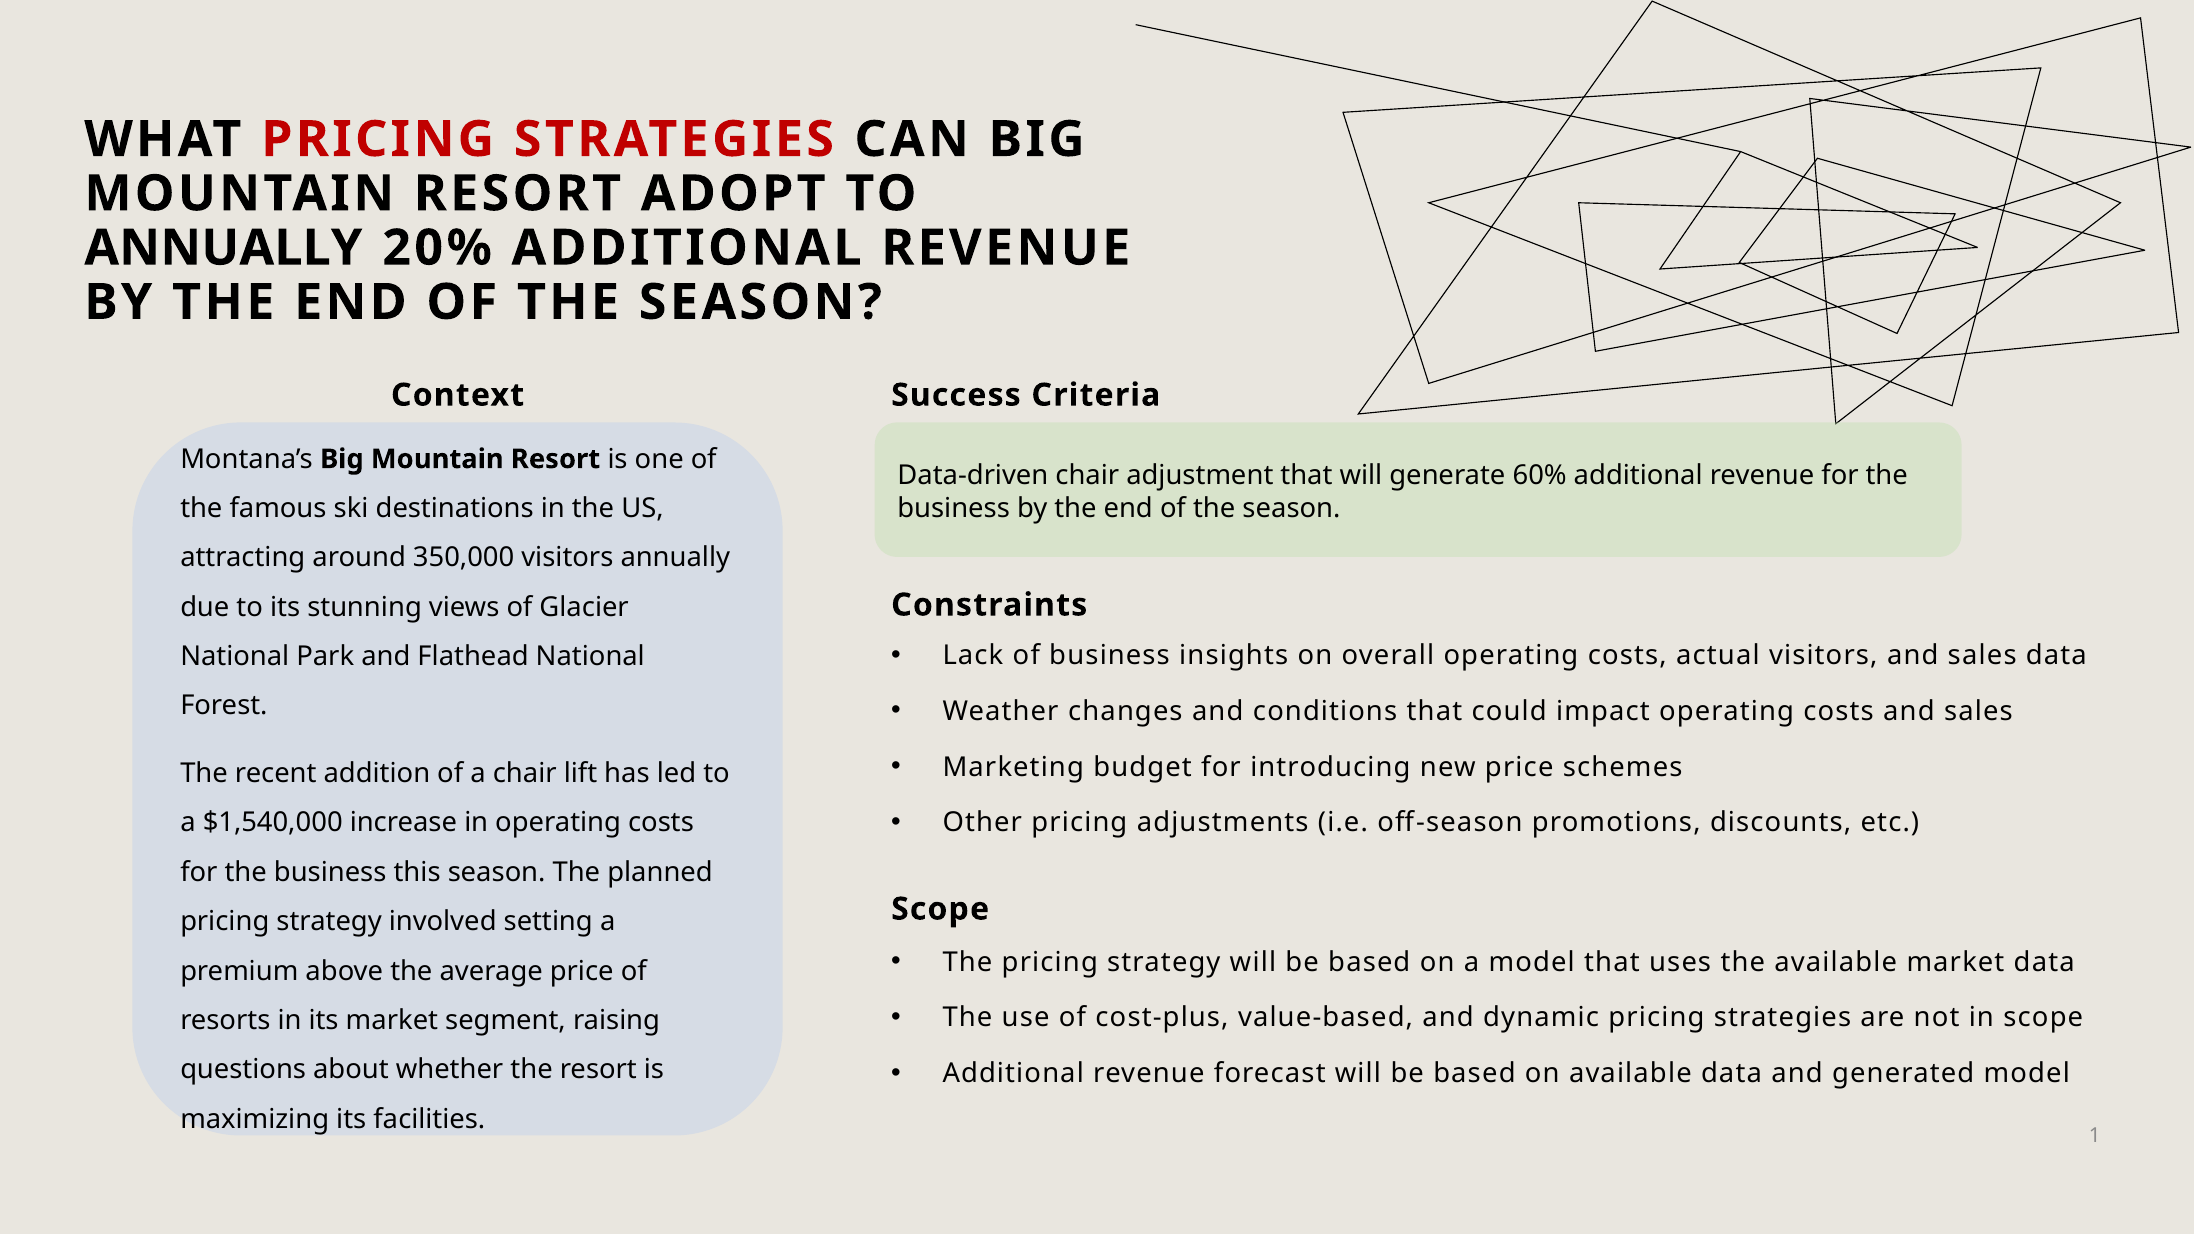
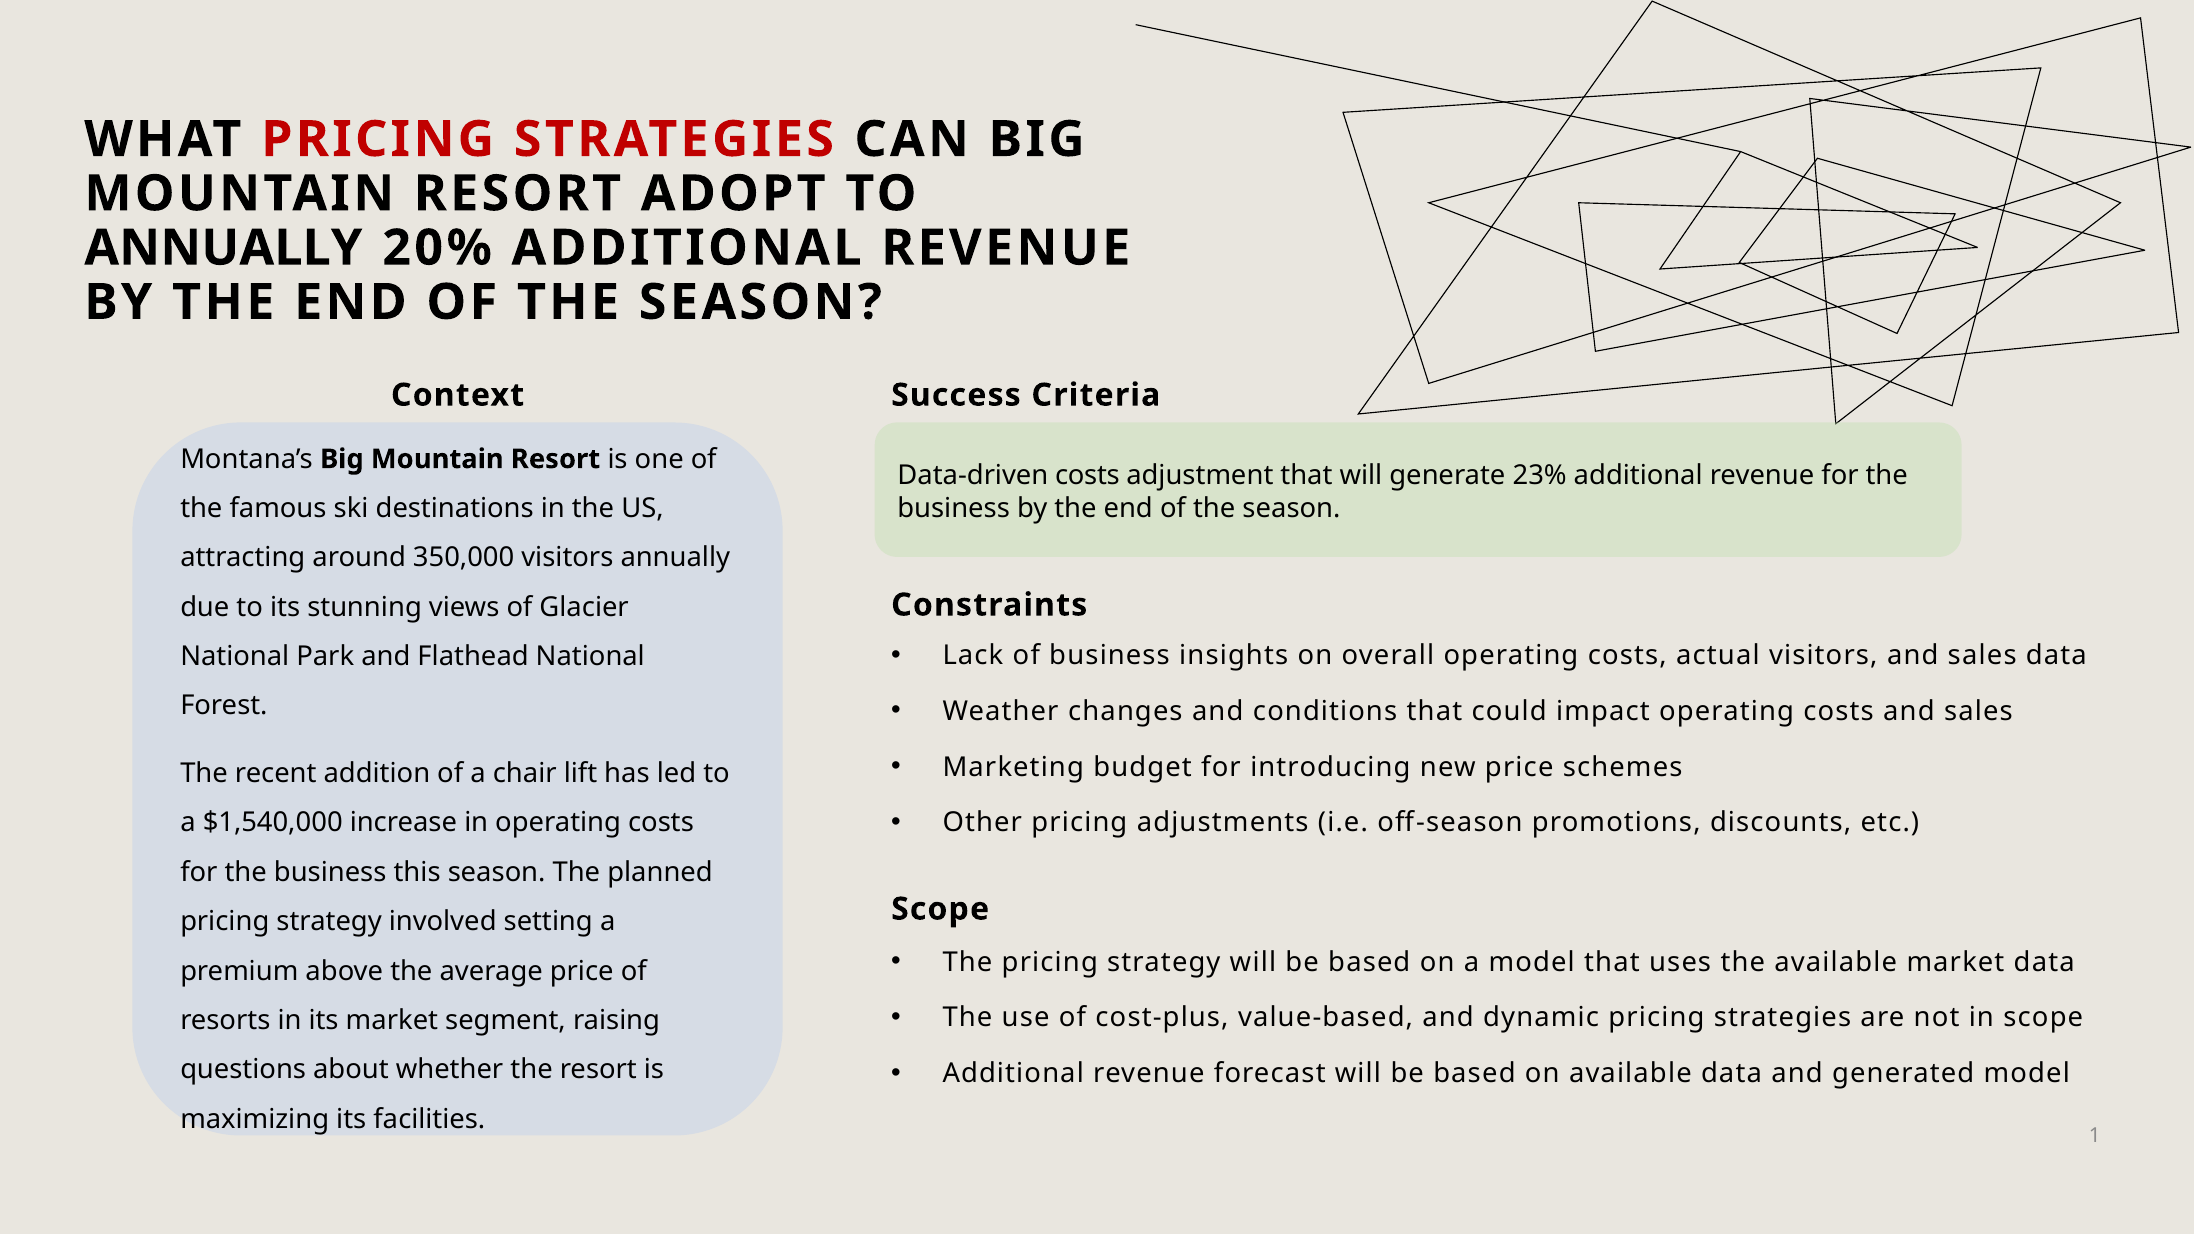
Data-driven chair: chair -> costs
60%: 60% -> 23%
